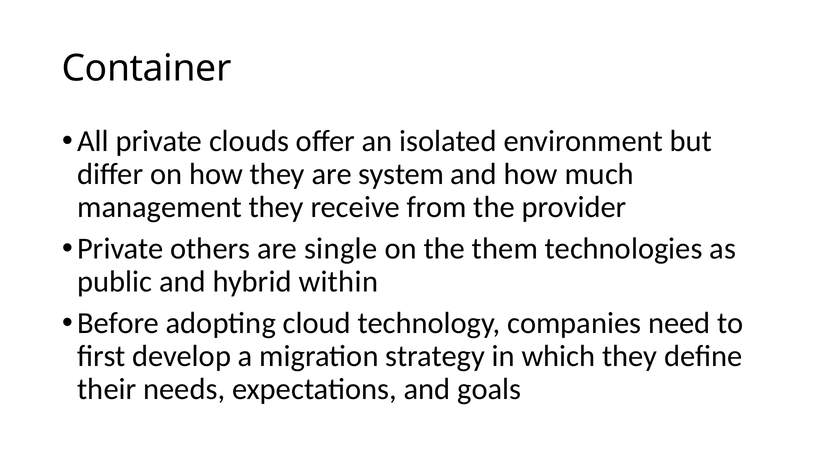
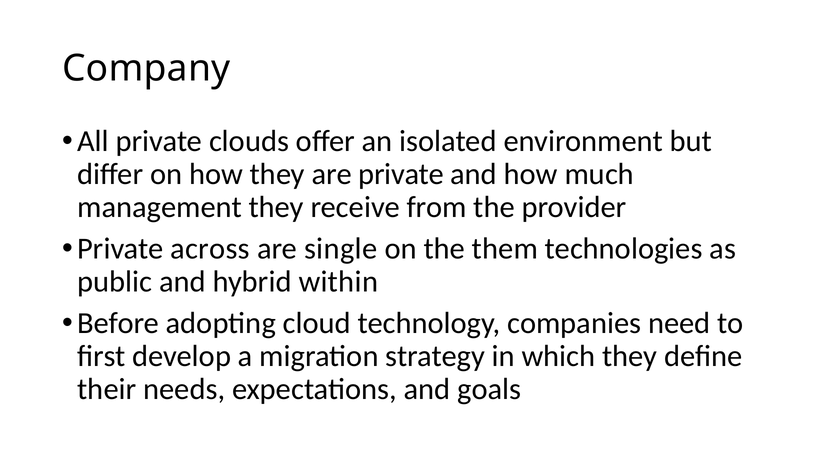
Container: Container -> Company
are system: system -> private
others: others -> across
